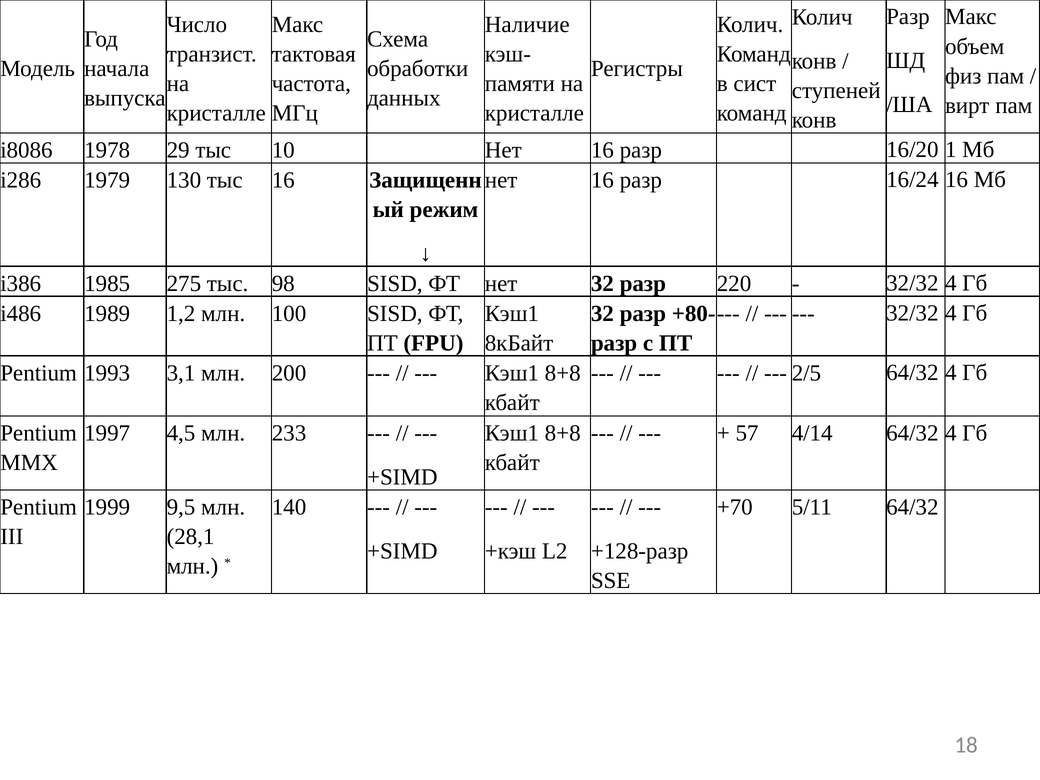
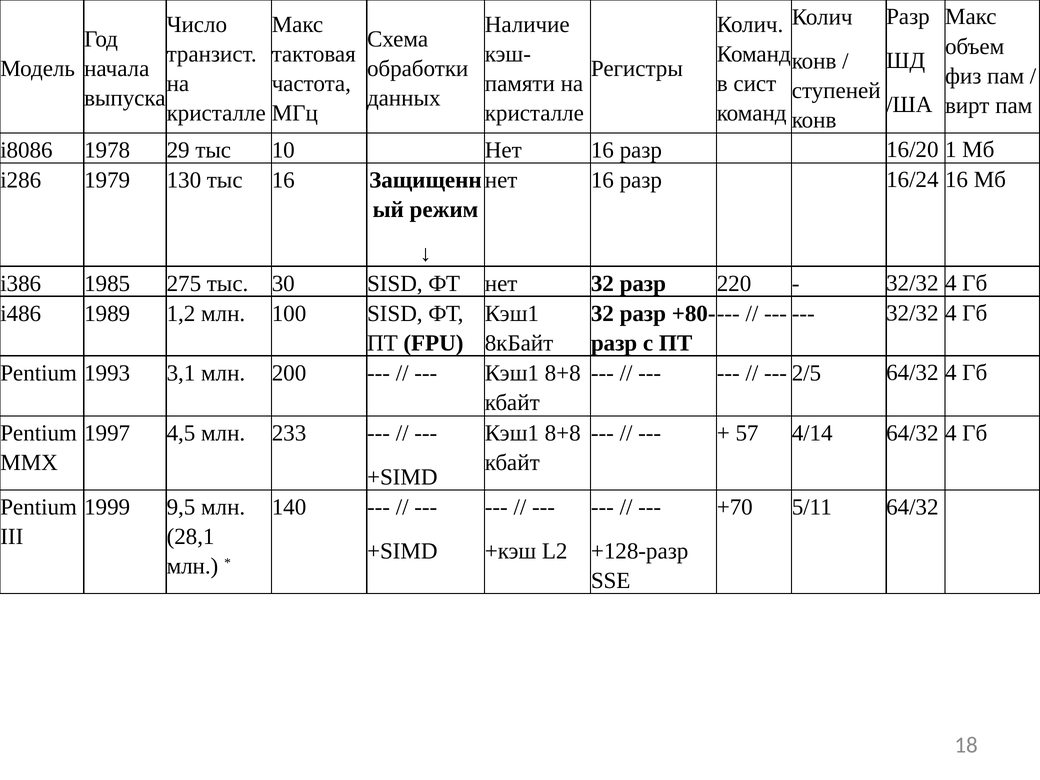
98: 98 -> 30
